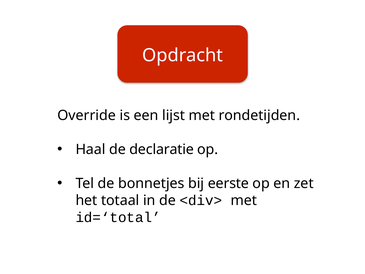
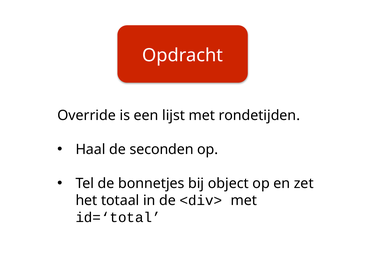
declaratie: declaratie -> seconden
eerste: eerste -> object
